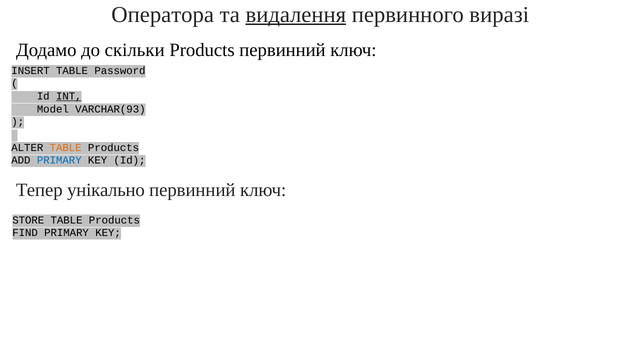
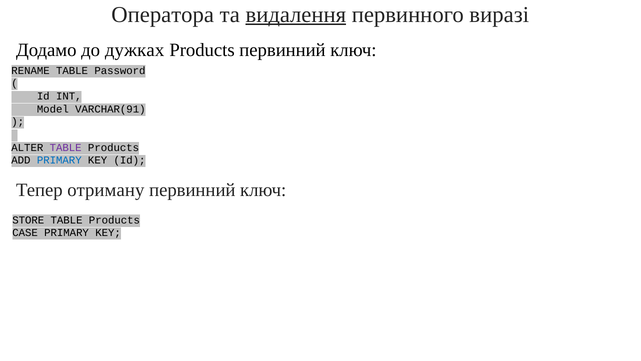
скільки: скільки -> дужках
INSERT: INSERT -> RENAME
INT underline: present -> none
VARCHAR(93: VARCHAR(93 -> VARCHAR(91
TABLE at (66, 147) colour: orange -> purple
унікально: унікально -> отриману
FIND: FIND -> CASE
